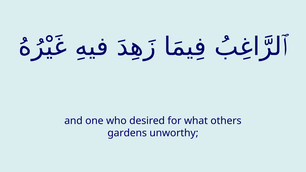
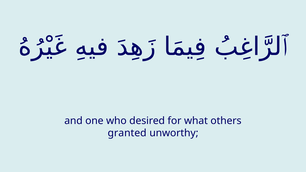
gardens: gardens -> granted
